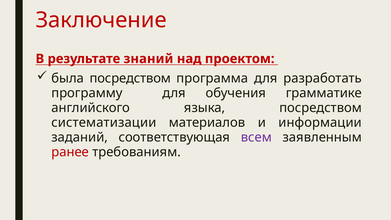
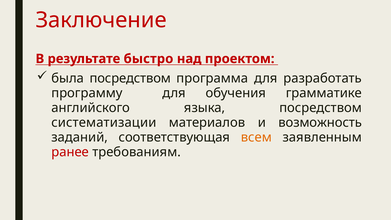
знаний: знаний -> быстро
информации: информации -> возможность
всем colour: purple -> orange
